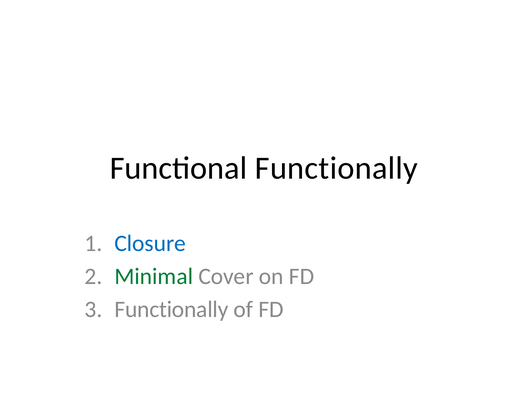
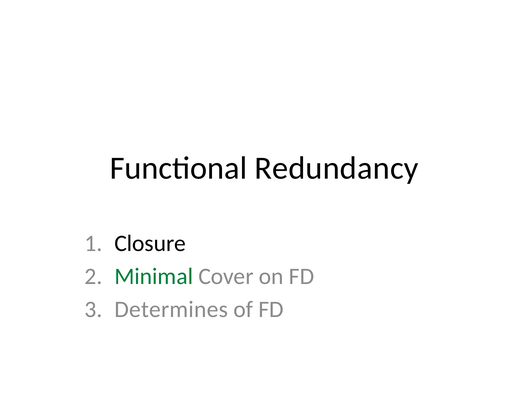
Functional Functionally: Functionally -> Redundancy
Closure colour: blue -> black
Functionally at (171, 309): Functionally -> Determines
